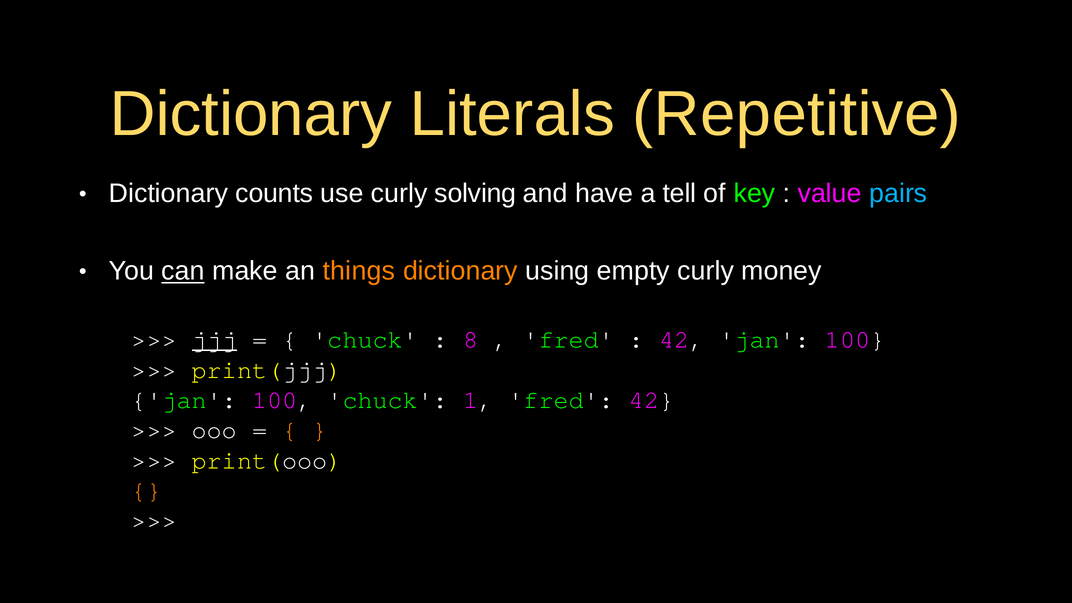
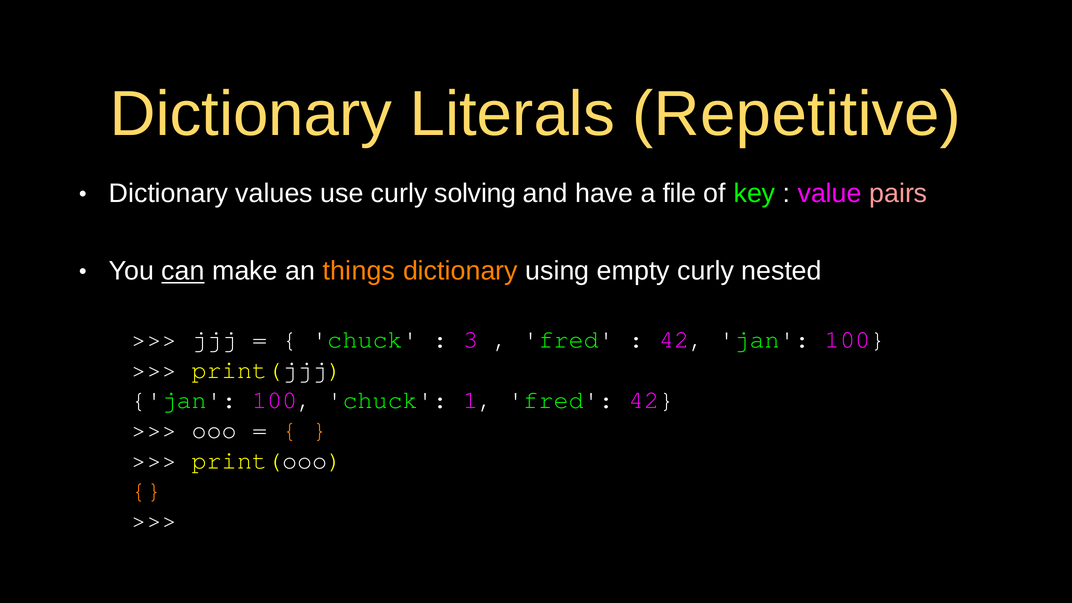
counts: counts -> values
tell: tell -> file
pairs colour: light blue -> pink
money: money -> nested
jjj underline: present -> none
8: 8 -> 3
